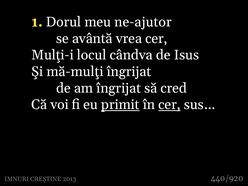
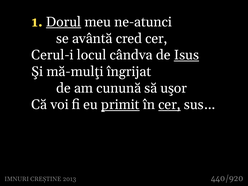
Dorul underline: none -> present
ne-ajutor: ne-ajutor -> ne-atunci
vrea: vrea -> cred
Mulţi-i: Mulţi-i -> Cerul-i
Isus underline: none -> present
am îngrijat: îngrijat -> cunună
cred: cred -> uşor
